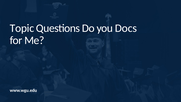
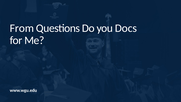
Topic: Topic -> From
